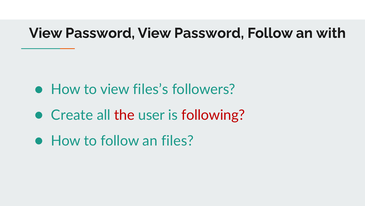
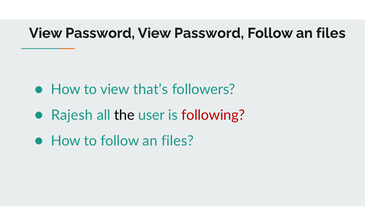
with at (331, 33): with -> files
files’s: files’s -> that’s
Create: Create -> Rajesh
the colour: red -> black
